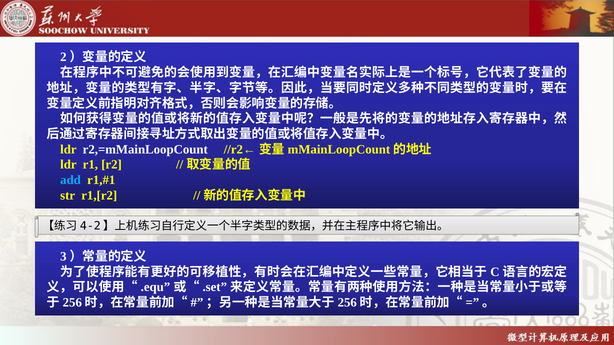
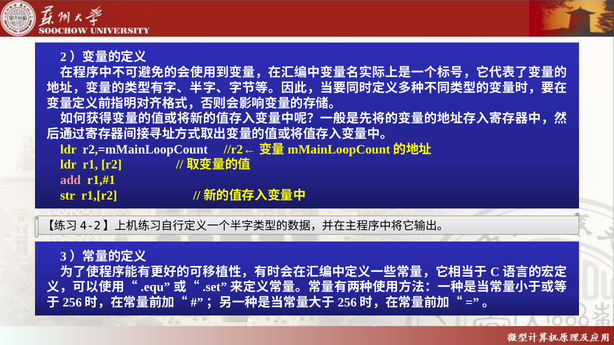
add colour: light blue -> pink
